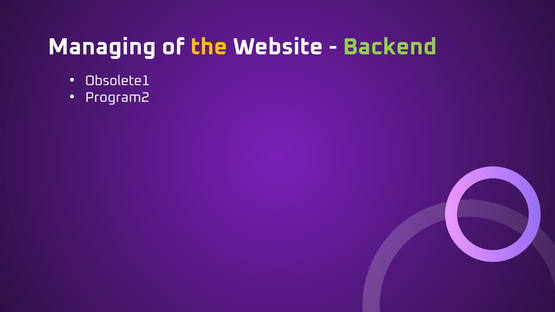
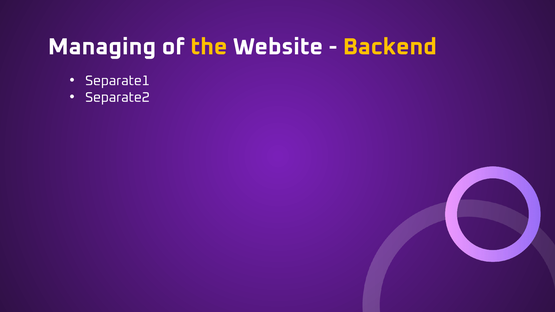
Backend colour: light green -> yellow
Obsolete1: Obsolete1 -> Separate1
Program2: Program2 -> Separate2
